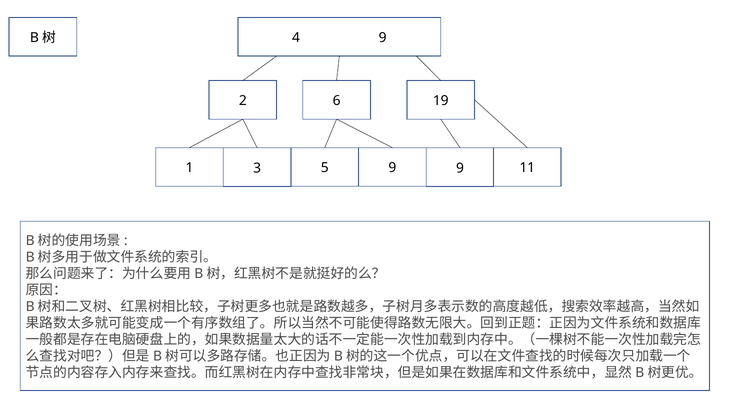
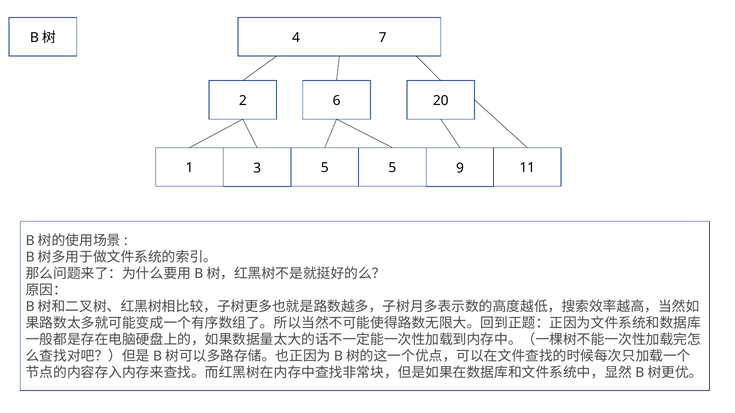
4 9: 9 -> 7
19: 19 -> 20
5 9: 9 -> 5
